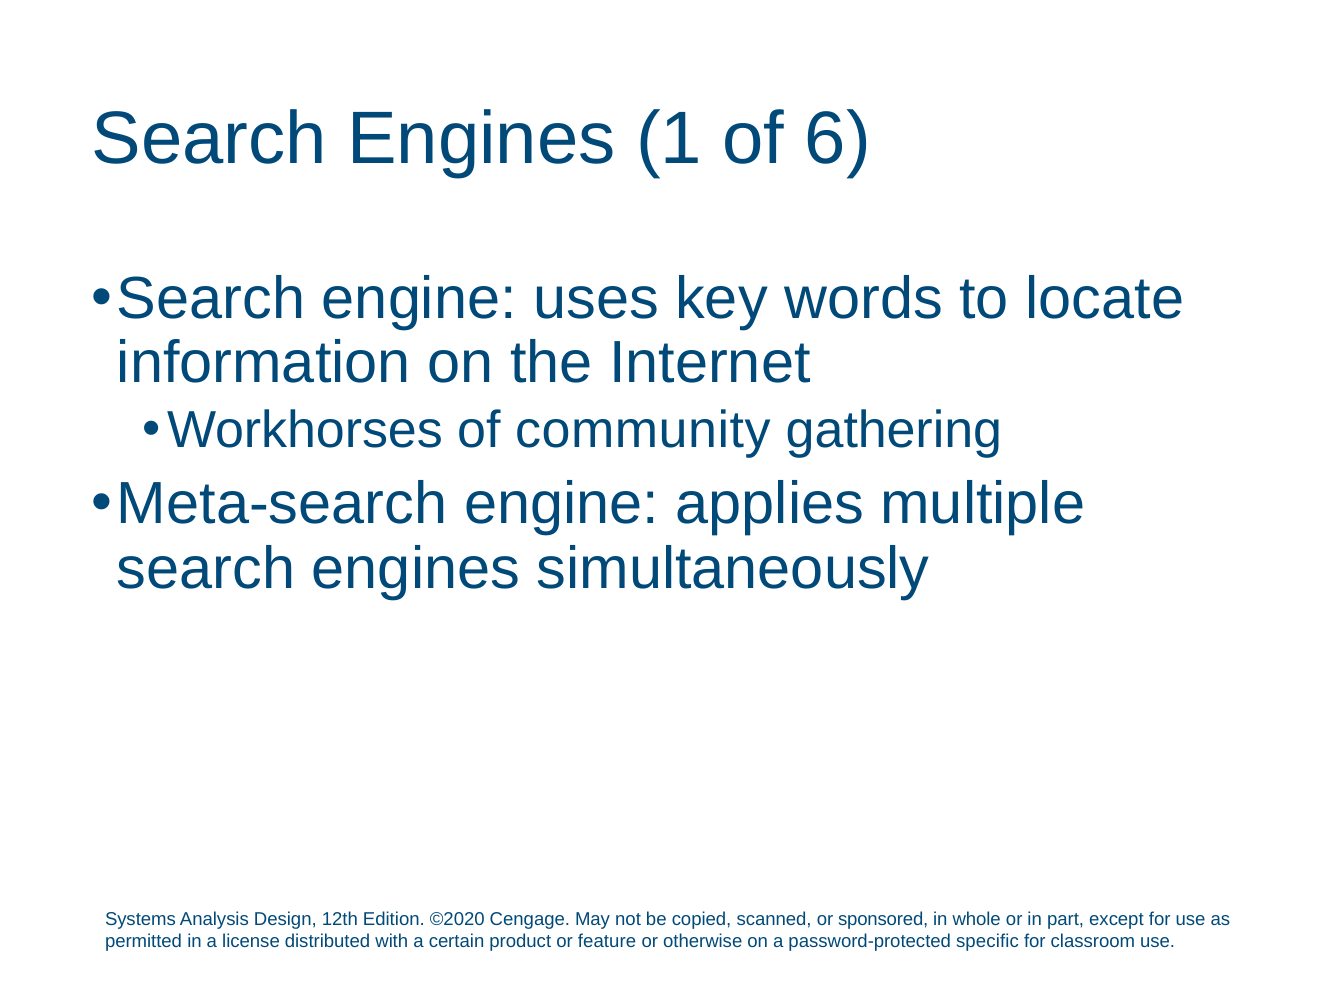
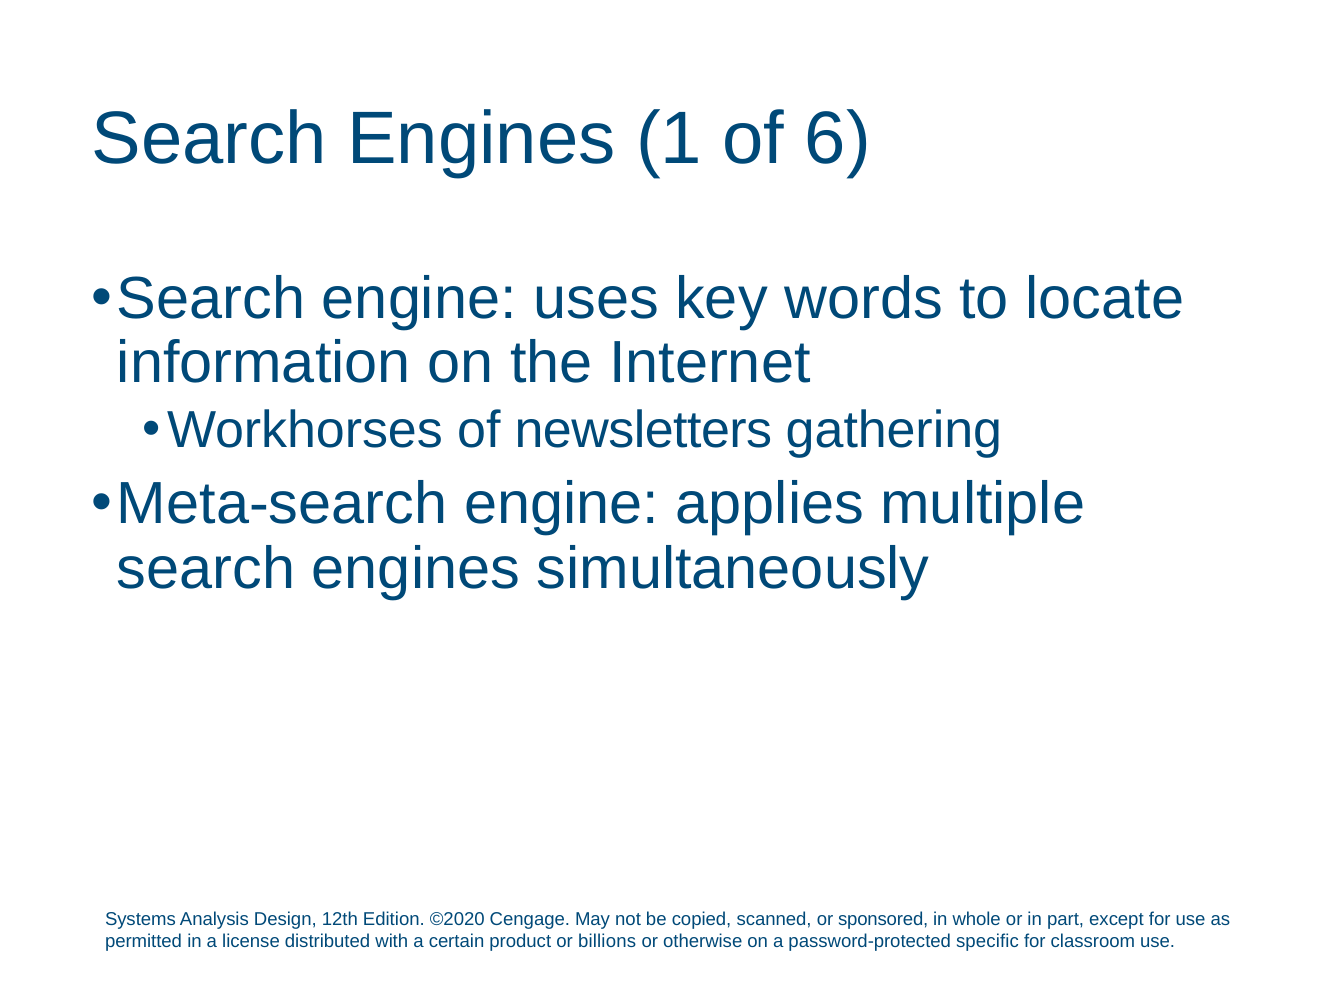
community: community -> newsletters
feature: feature -> billions
